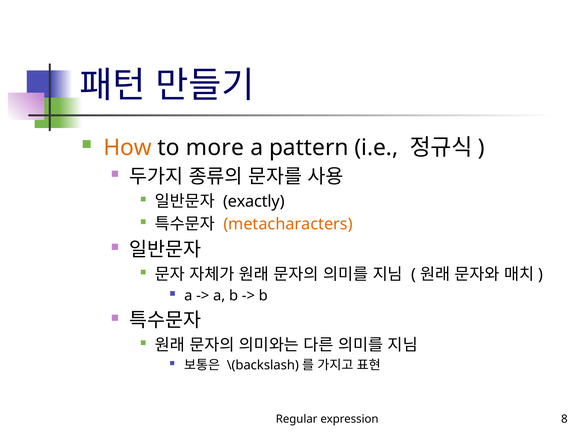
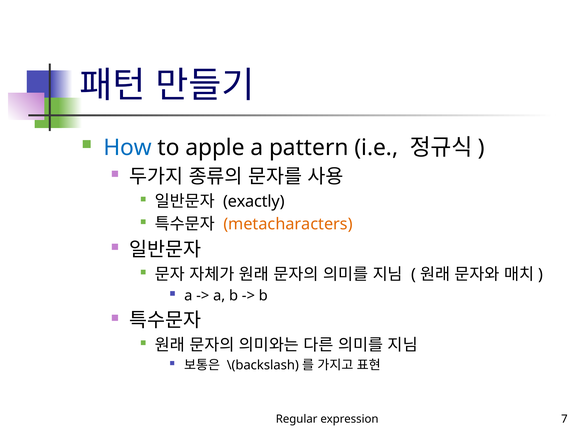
How colour: orange -> blue
more: more -> apple
8: 8 -> 7
